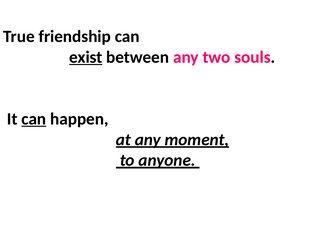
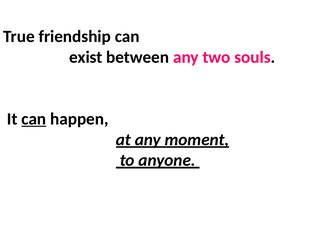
exist underline: present -> none
